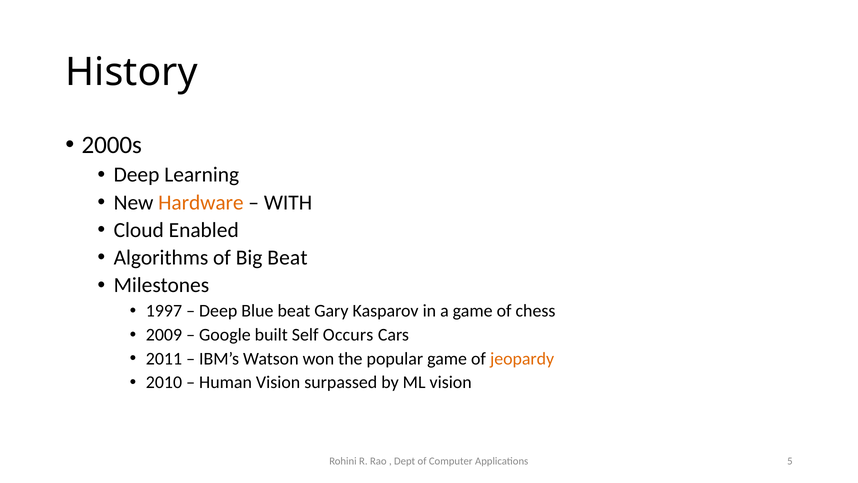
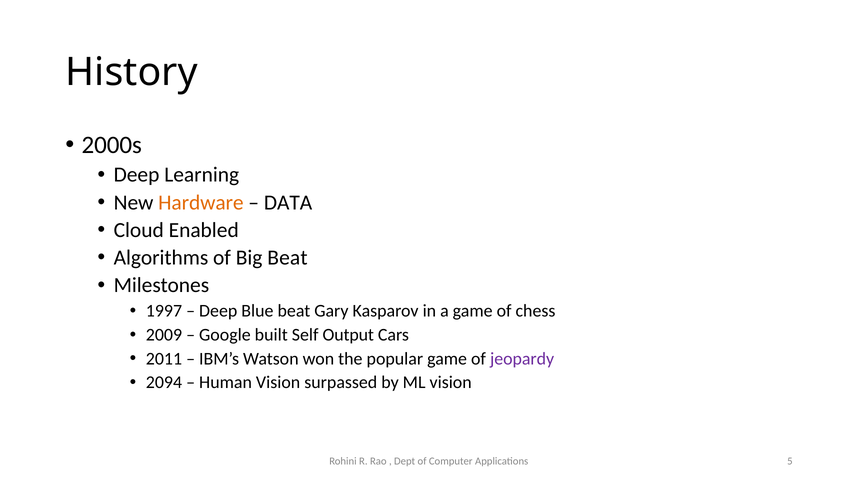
WITH: WITH -> DATA
Occurs: Occurs -> Output
jeopardy colour: orange -> purple
2010: 2010 -> 2094
